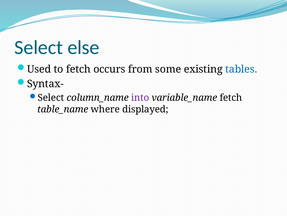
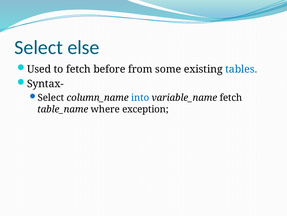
occurs: occurs -> before
into colour: purple -> blue
displayed: displayed -> exception
